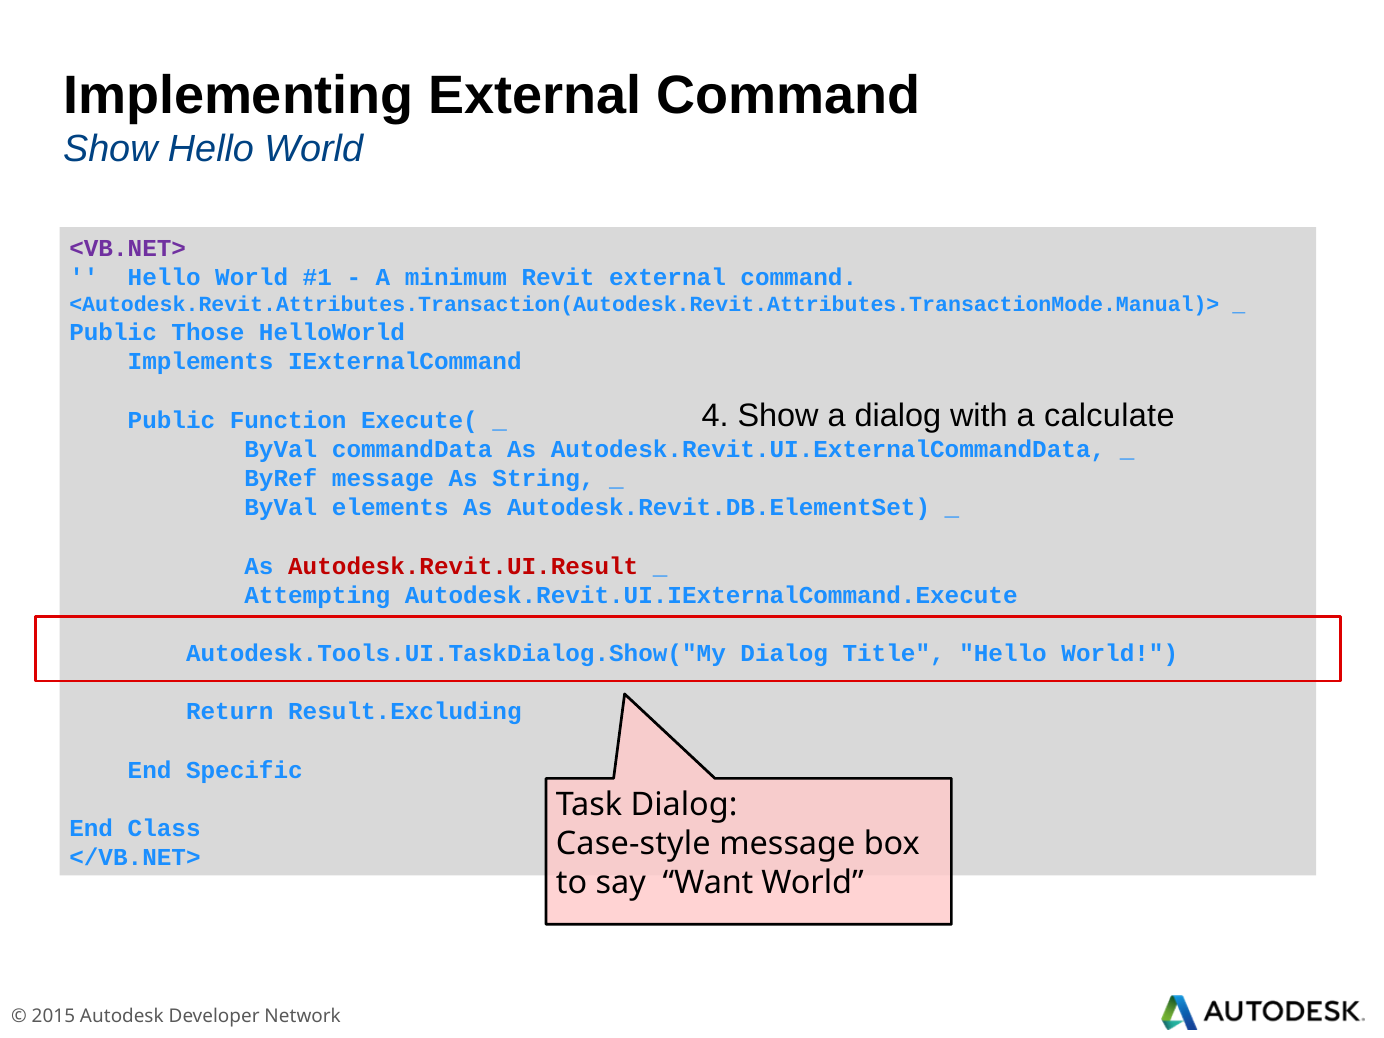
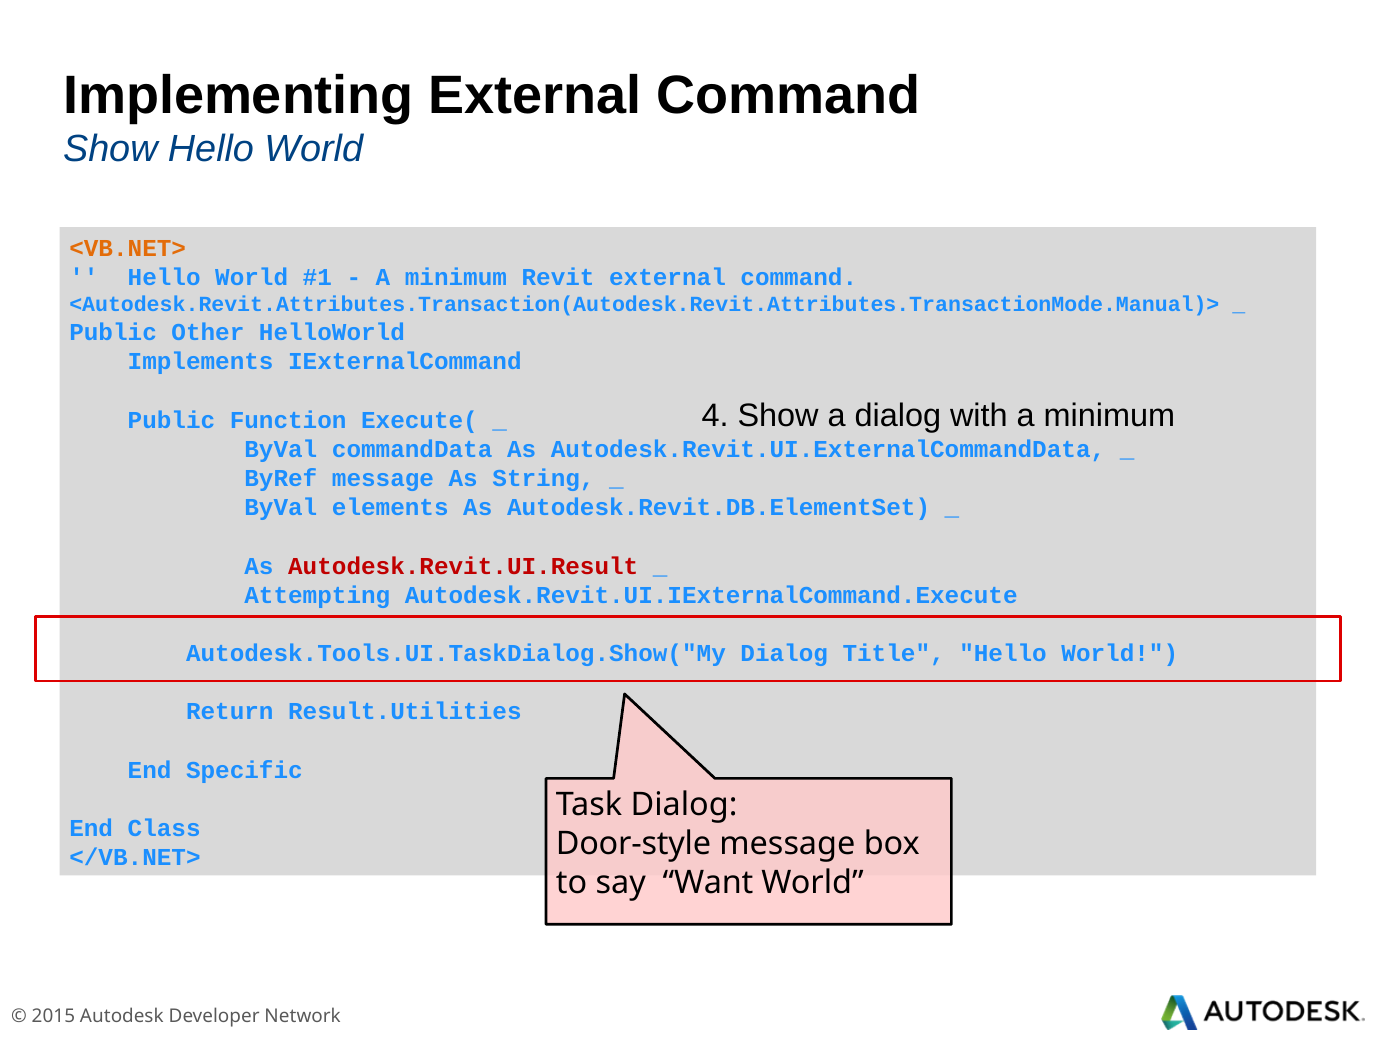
<VB.NET> colour: purple -> orange
Those: Those -> Other
with a calculate: calculate -> minimum
Result.Excluding: Result.Excluding -> Result.Utilities
Case-style: Case-style -> Door-style
